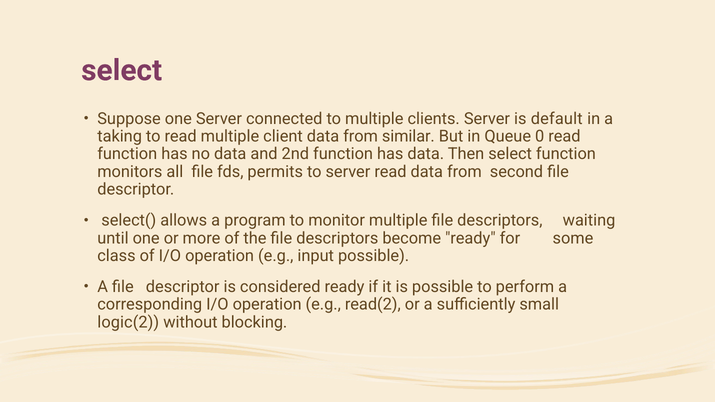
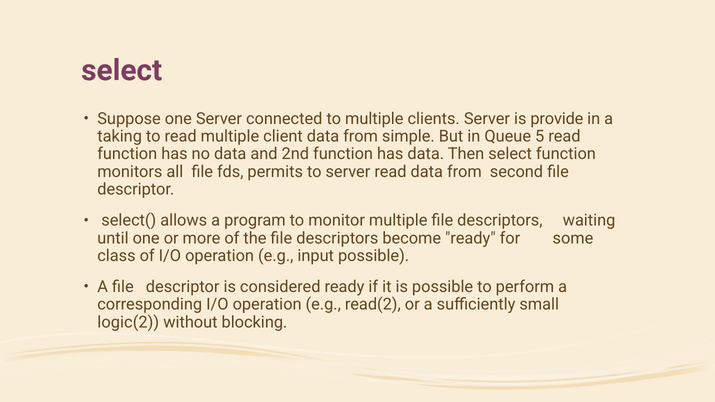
default: default -> provide
similar: similar -> simple
0: 0 -> 5
